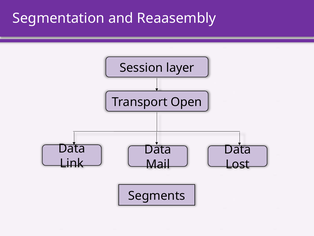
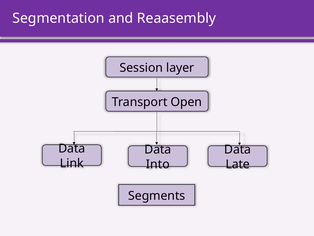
Mail: Mail -> Into
Lost: Lost -> Late
